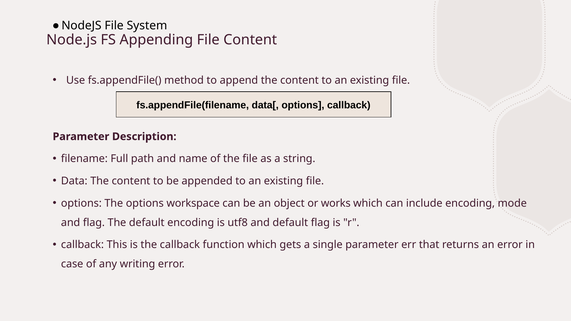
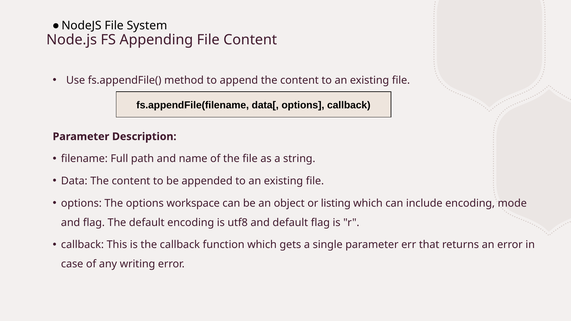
works: works -> listing
